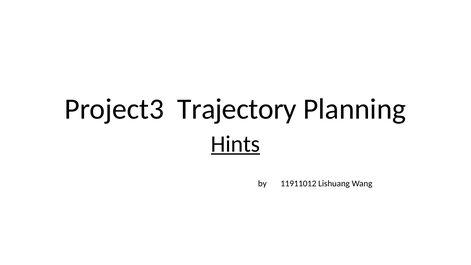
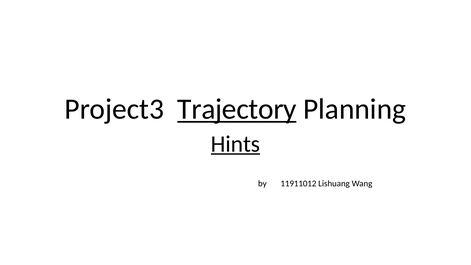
Trajectory underline: none -> present
